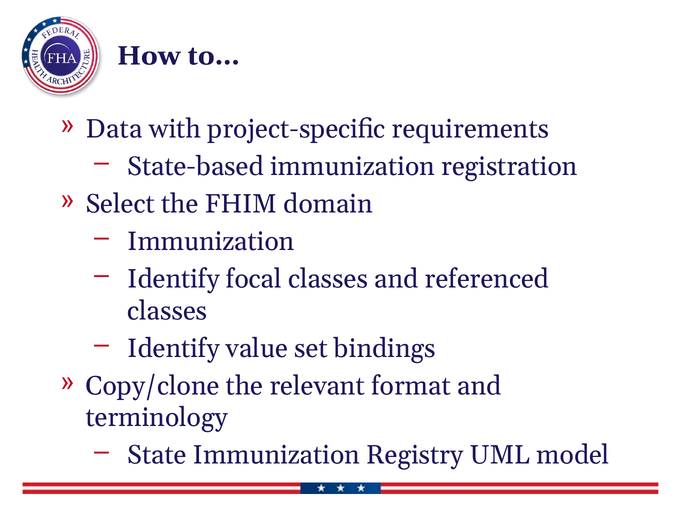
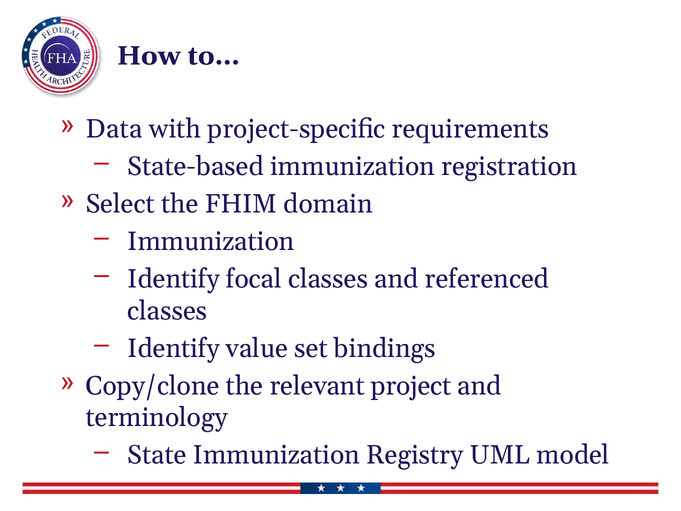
format: format -> project
